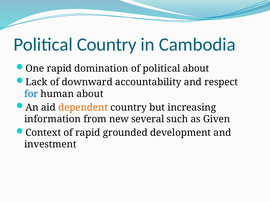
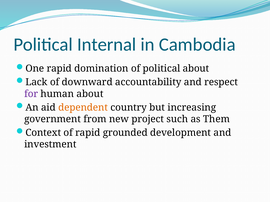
Political Country: Country -> Internal
for colour: blue -> purple
information: information -> government
several: several -> project
Given: Given -> Them
